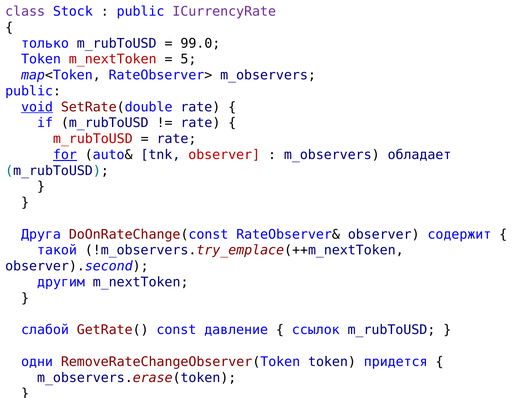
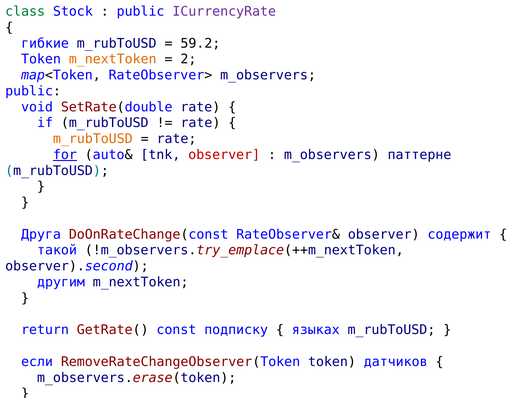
class colour: purple -> green
только: только -> гибкие
99.0: 99.0 -> 59.2
m_nextToken at (113, 59) colour: red -> orange
5: 5 -> 2
void underline: present -> none
m_rubToUSD at (93, 139) colour: red -> orange
обладает: обладает -> паттерне
слабой: слабой -> return
давление: давление -> подписку
ссылок: ссылок -> языках
одни: одни -> если
придется: придется -> датчиков
